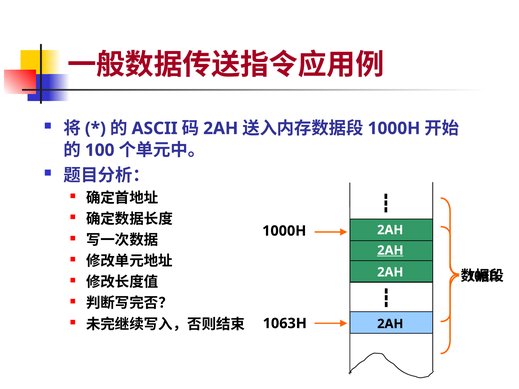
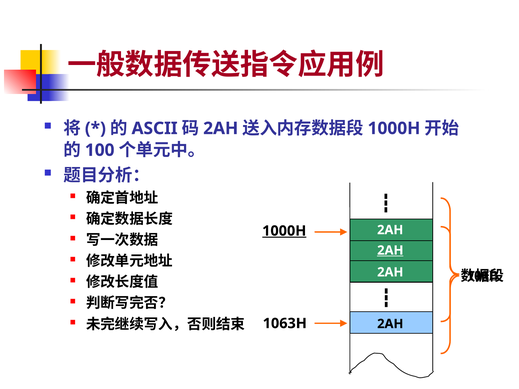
1000H at (284, 231) underline: none -> present
